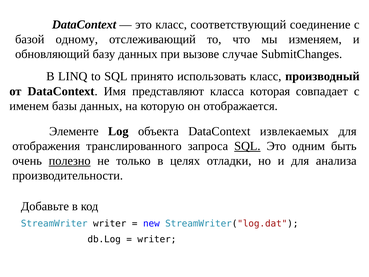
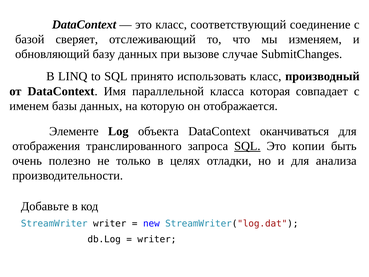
одному: одному -> сверяет
представляют: представляют -> параллельной
извлекаемых: извлекаемых -> оканчиваться
одним: одним -> копии
полезно underline: present -> none
